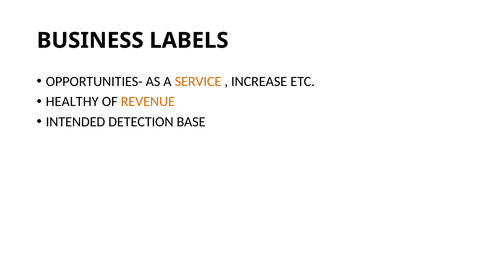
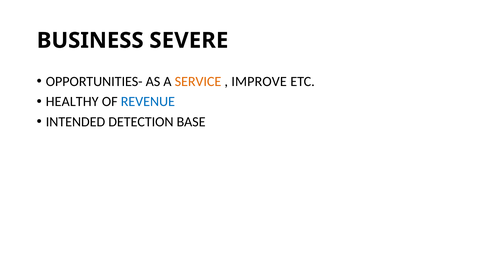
LABELS: LABELS -> SEVERE
INCREASE: INCREASE -> IMPROVE
REVENUE colour: orange -> blue
